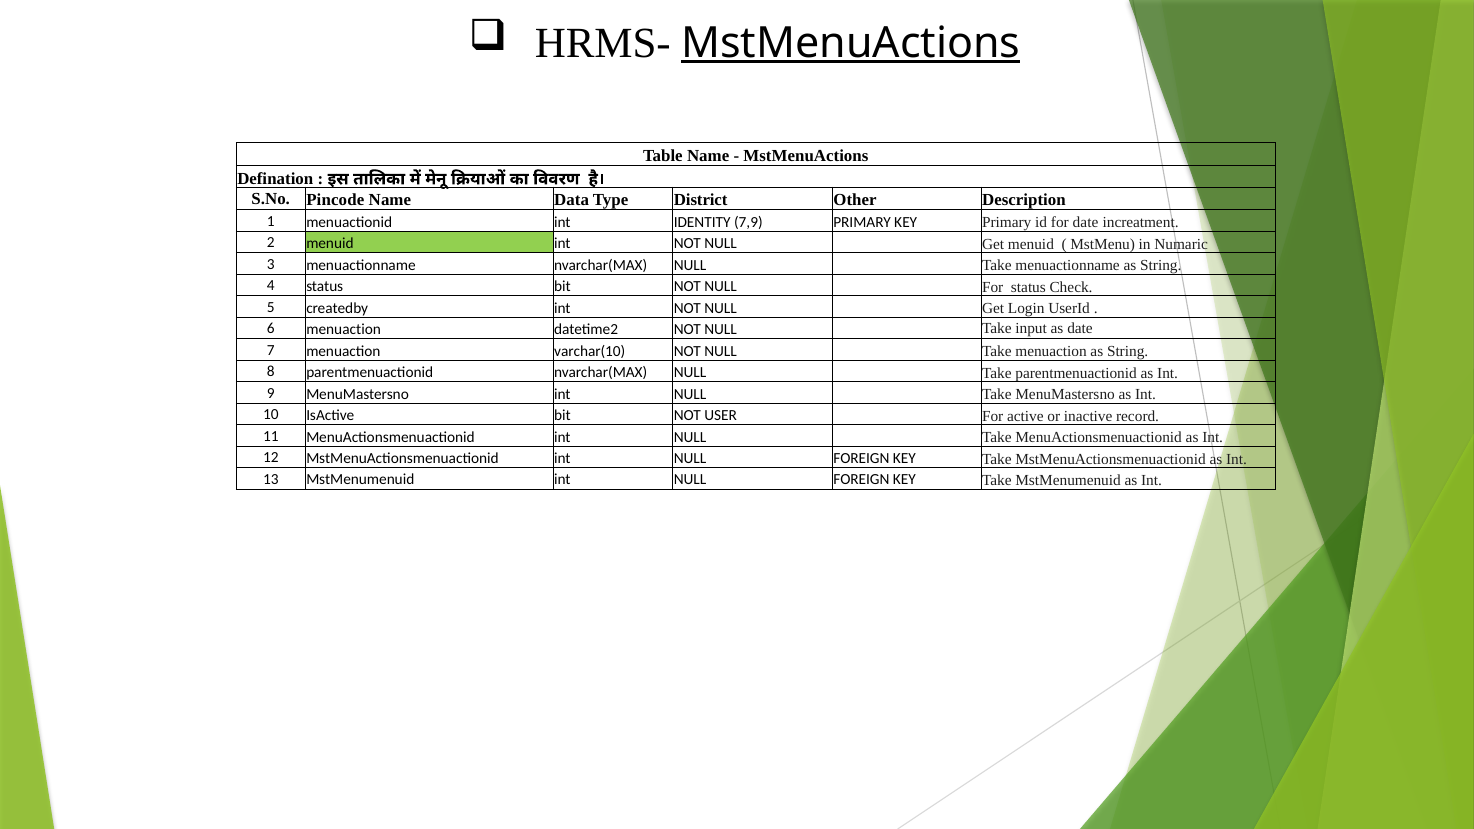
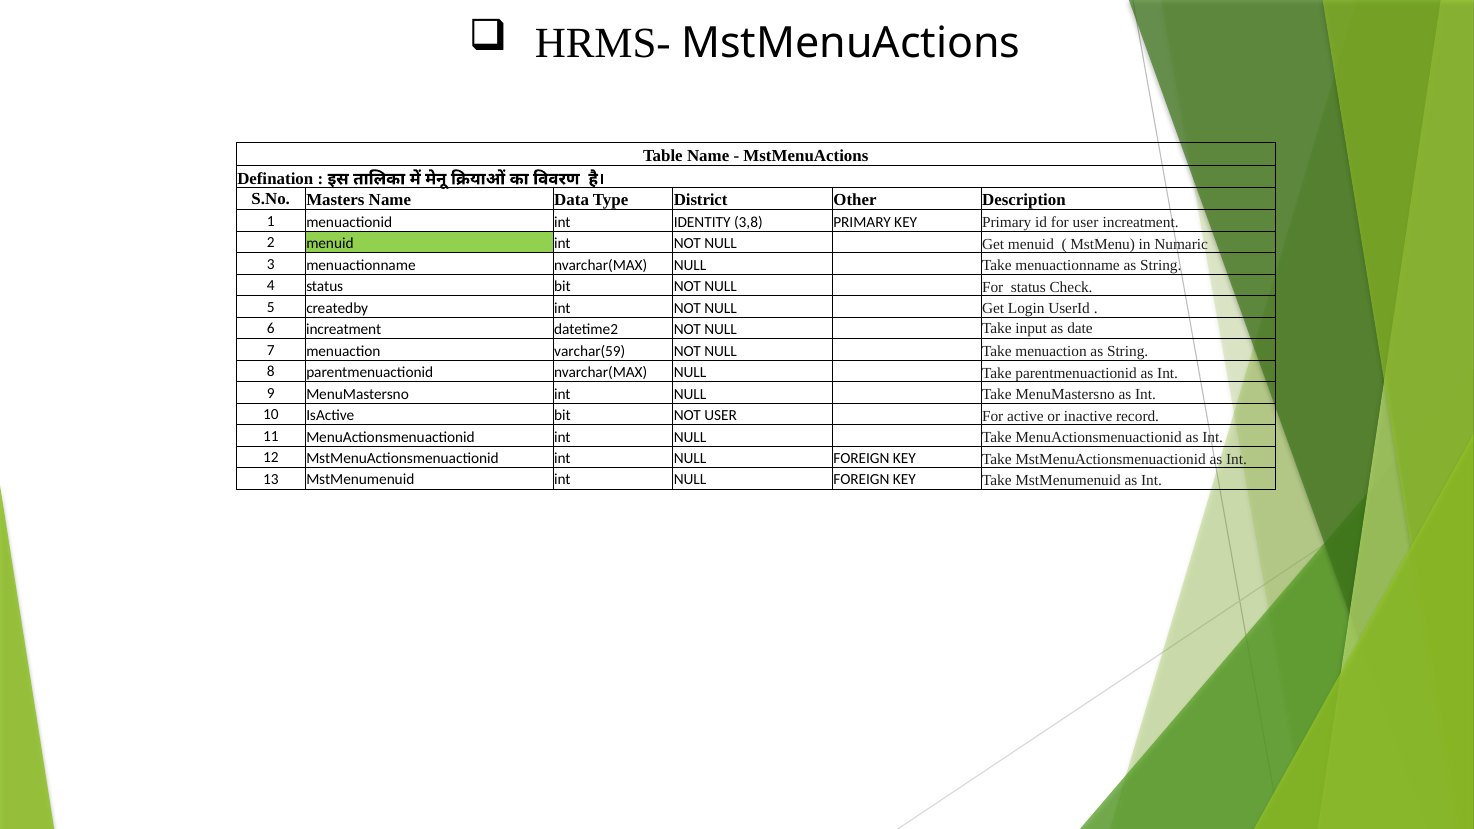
MstMenuActions at (851, 43) underline: present -> none
Pincode: Pincode -> Masters
7,9: 7,9 -> 3,8
for date: date -> user
6 menuaction: menuaction -> increatment
varchar(10: varchar(10 -> varchar(59
